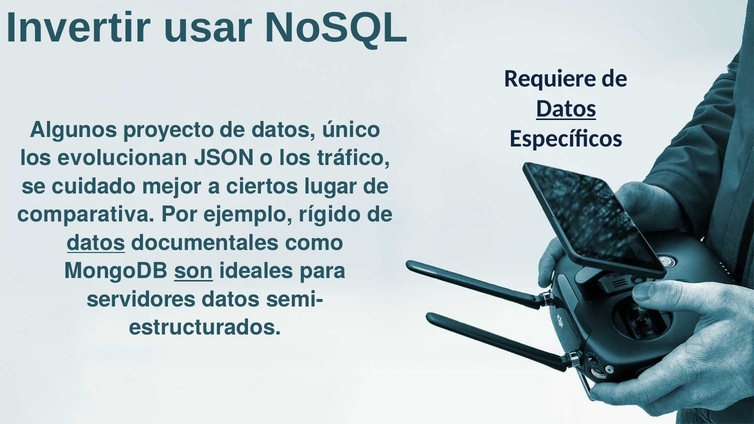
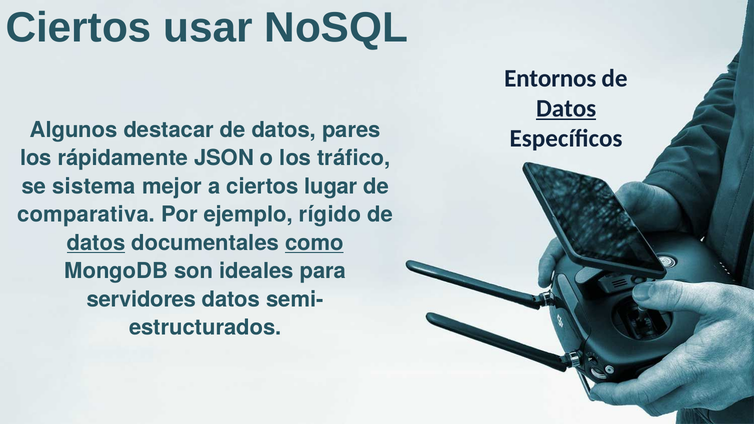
Invertir at (78, 28): Invertir -> Ciertos
Requiere: Requiere -> Entornos
proyecto: proyecto -> destacar
único: único -> pares
evolucionan: evolucionan -> rápidamente
cuidado: cuidado -> sistema
como underline: none -> present
son underline: present -> none
